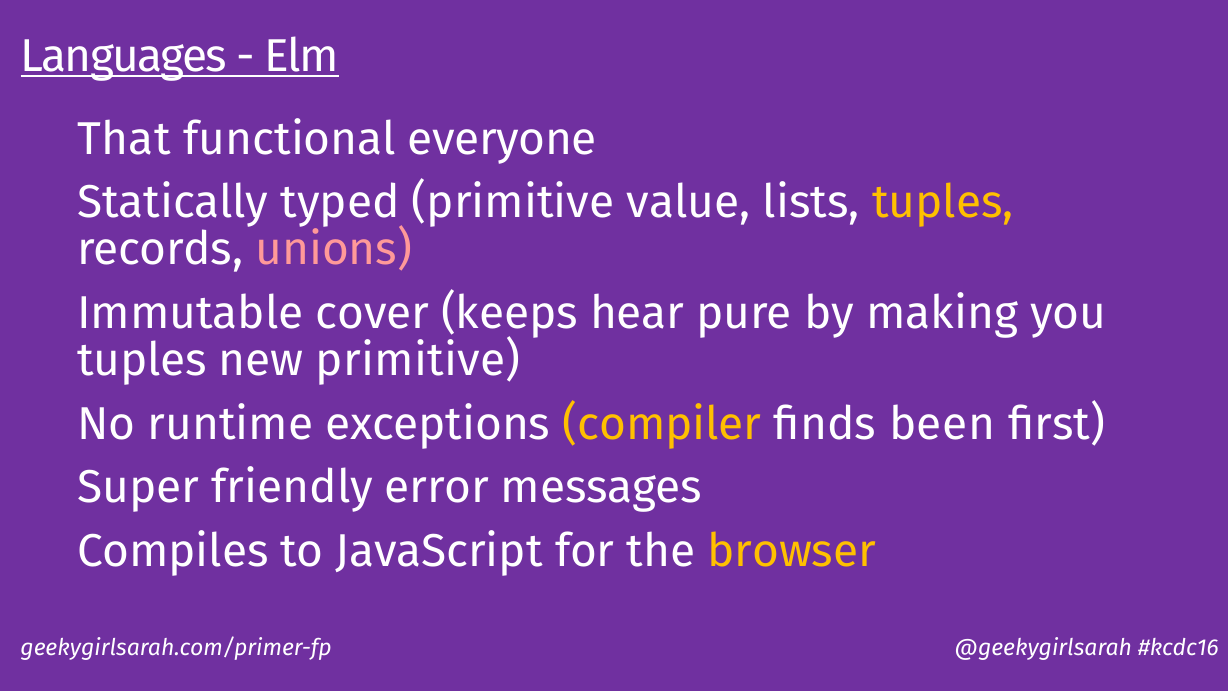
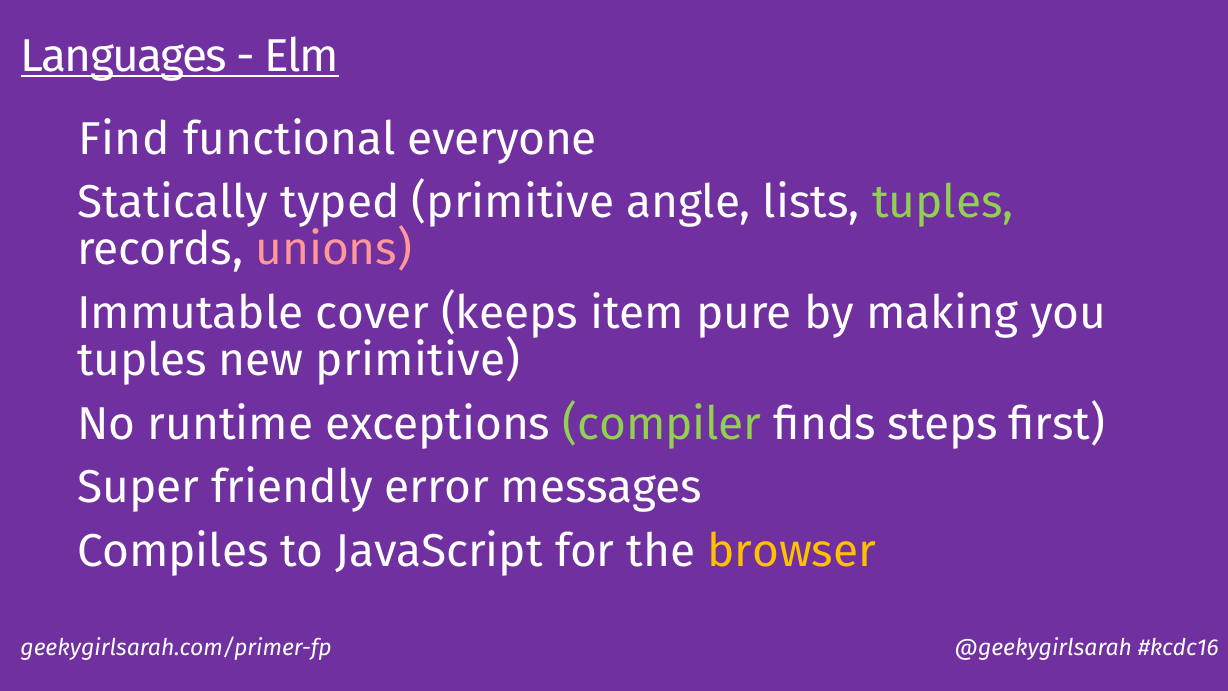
That: That -> Find
value: value -> angle
tuples at (943, 203) colour: yellow -> light green
hear: hear -> item
compiler colour: yellow -> light green
been: been -> steps
